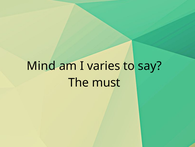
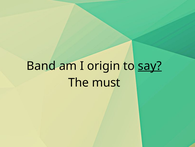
Mind: Mind -> Band
varies: varies -> origin
say underline: none -> present
